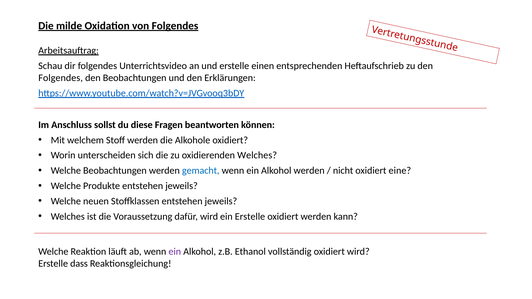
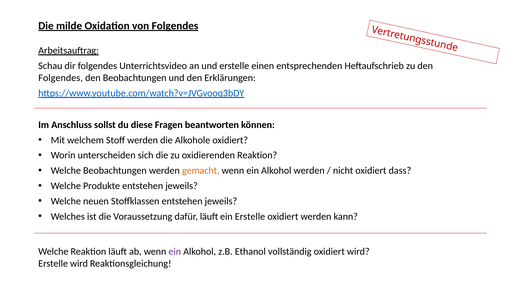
oxidierenden Welches: Welches -> Reaktion
gemacht colour: blue -> orange
eine: eine -> dass
dafür wird: wird -> läuft
Erstelle dass: dass -> wird
